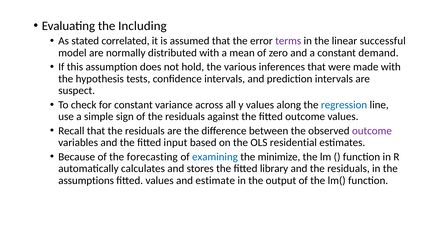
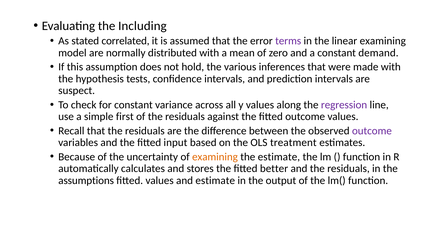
linear successful: successful -> examining
regression colour: blue -> purple
sign: sign -> first
residential: residential -> treatment
forecasting: forecasting -> uncertainty
examining at (215, 157) colour: blue -> orange
the minimize: minimize -> estimate
library: library -> better
